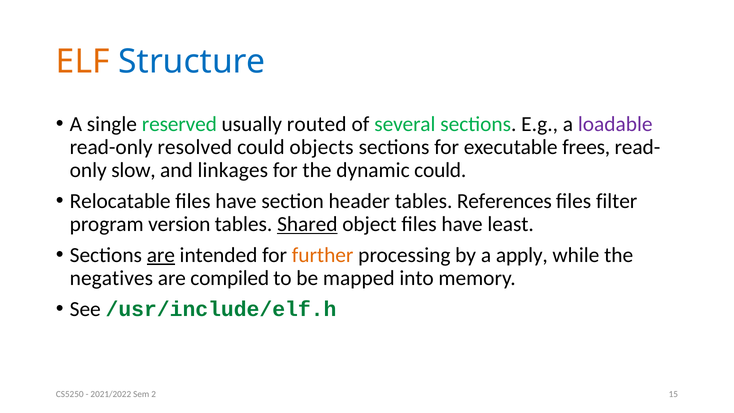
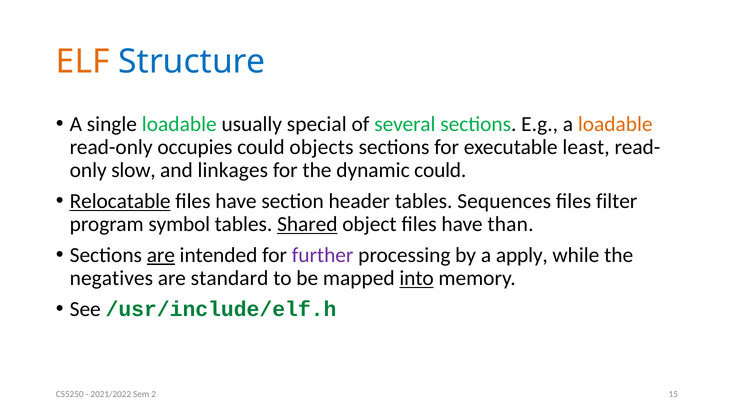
single reserved: reserved -> loadable
routed: routed -> special
loadable at (615, 124) colour: purple -> orange
resolved: resolved -> occupies
frees: frees -> least
Relocatable underline: none -> present
References: References -> Sequences
version: version -> symbol
least: least -> than
further colour: orange -> purple
compiled: compiled -> standard
into underline: none -> present
